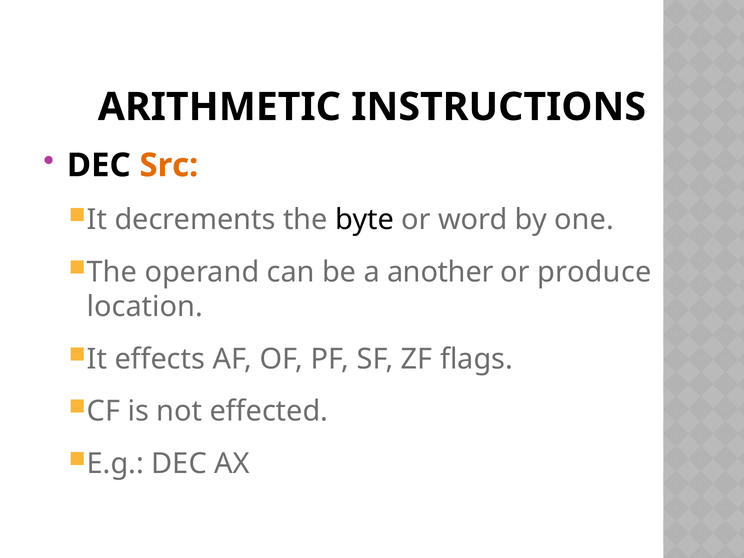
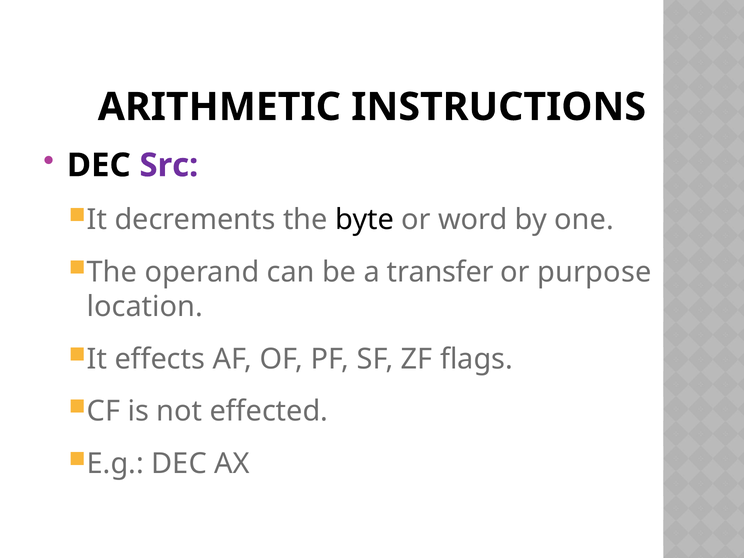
Src colour: orange -> purple
another: another -> transfer
produce: produce -> purpose
